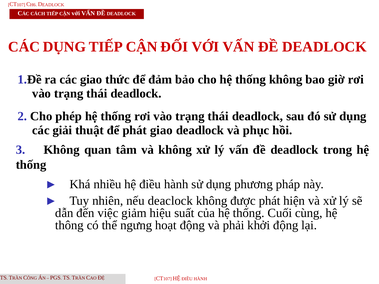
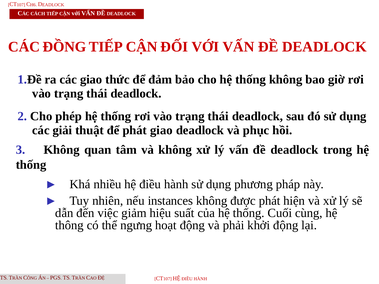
CÁC DỤNG: DỤNG -> ĐỒNG
deaclock: deaclock -> instances
